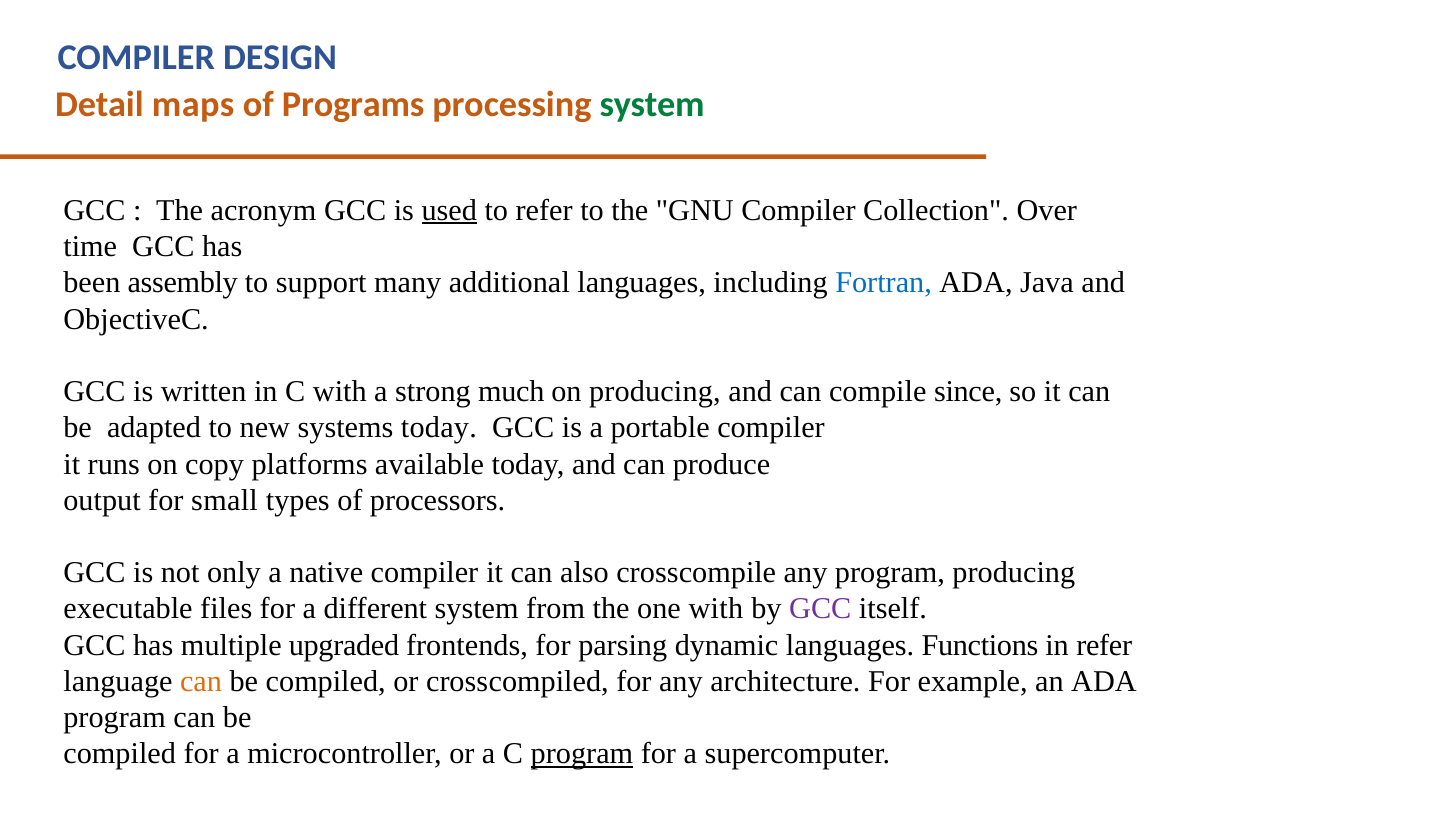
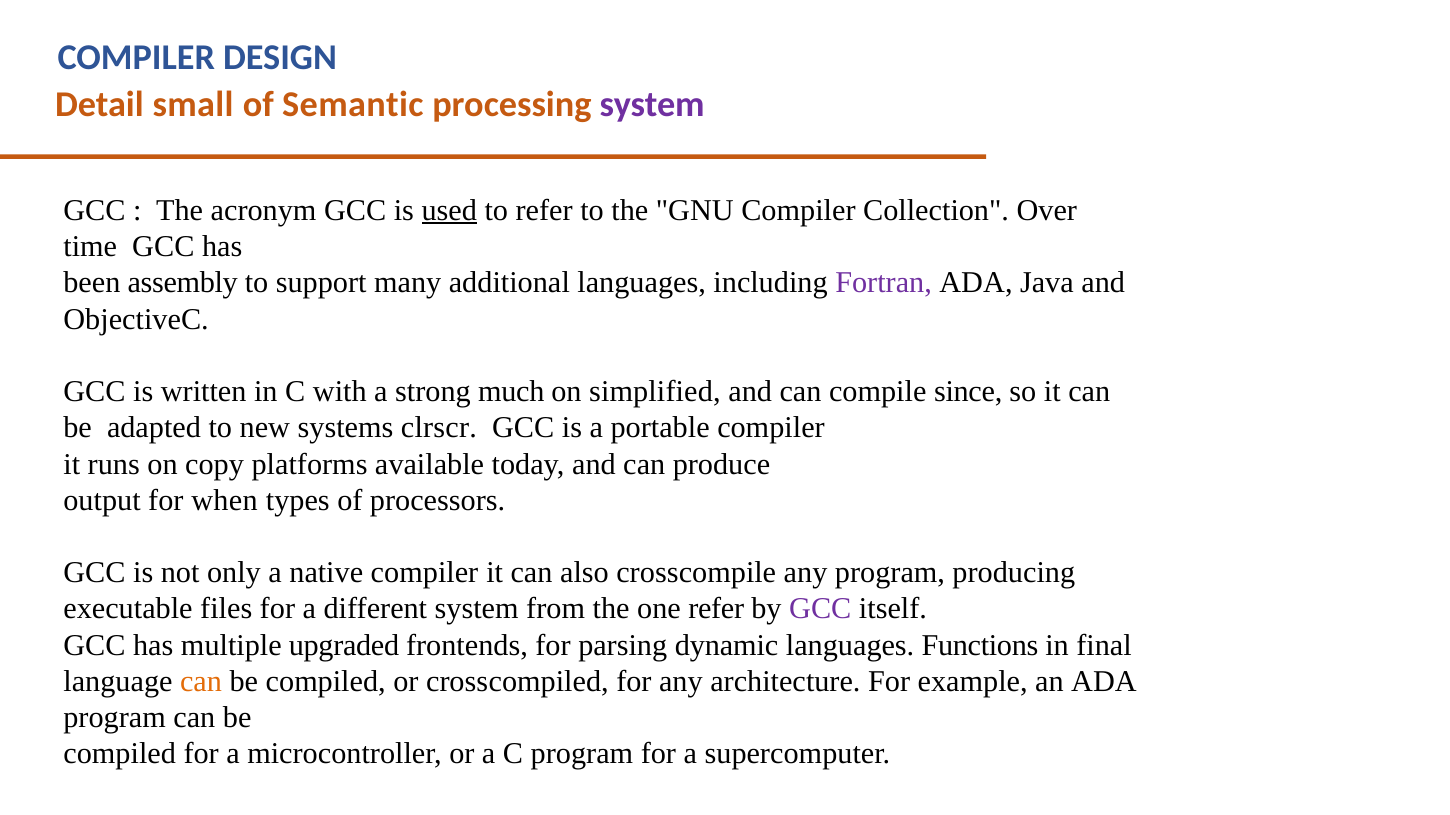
maps: maps -> small
Programs: Programs -> Semantic
system at (652, 105) colour: green -> purple
Fortran colour: blue -> purple
on producing: producing -> simplified
systems today: today -> clrscr
small: small -> when
one with: with -> refer
in refer: refer -> final
program at (582, 755) underline: present -> none
